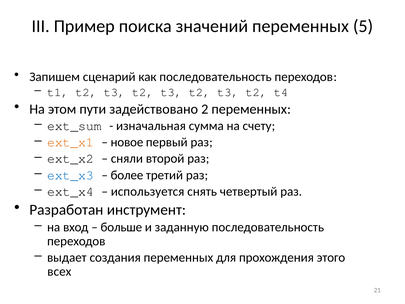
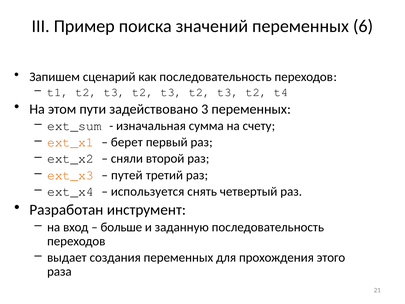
5: 5 -> 6
2: 2 -> 3
новое: новое -> берет
ext_x3 colour: blue -> orange
более: более -> путей
всех: всех -> раза
